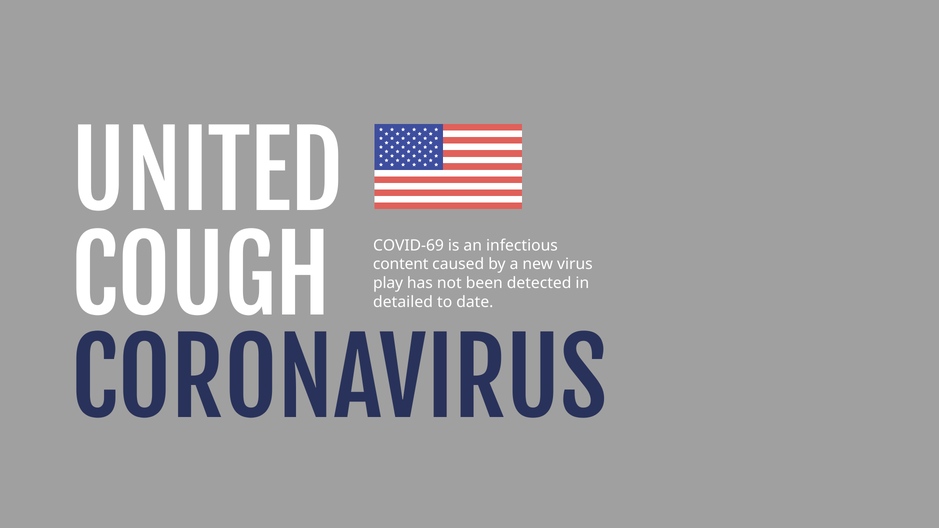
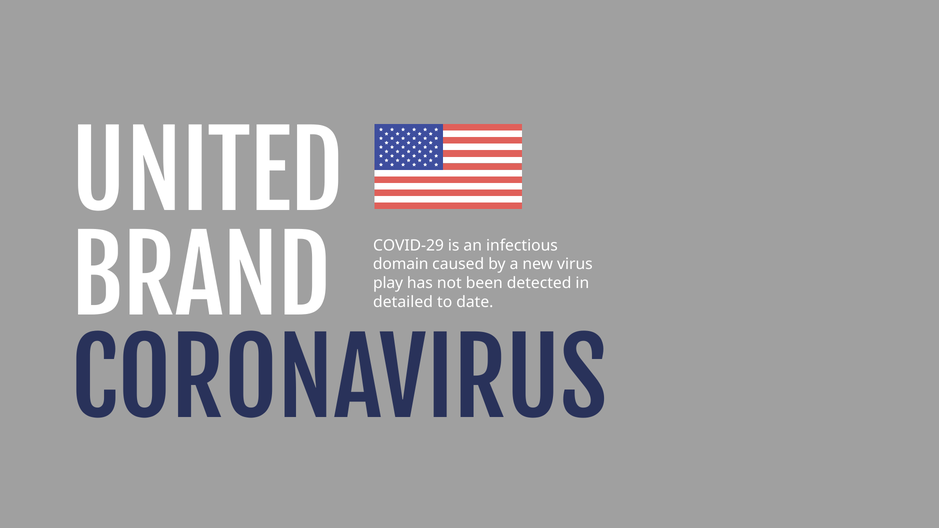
COVID-69: COVID-69 -> COVID-29
COUGH: COUGH -> BRAND
content: content -> domain
